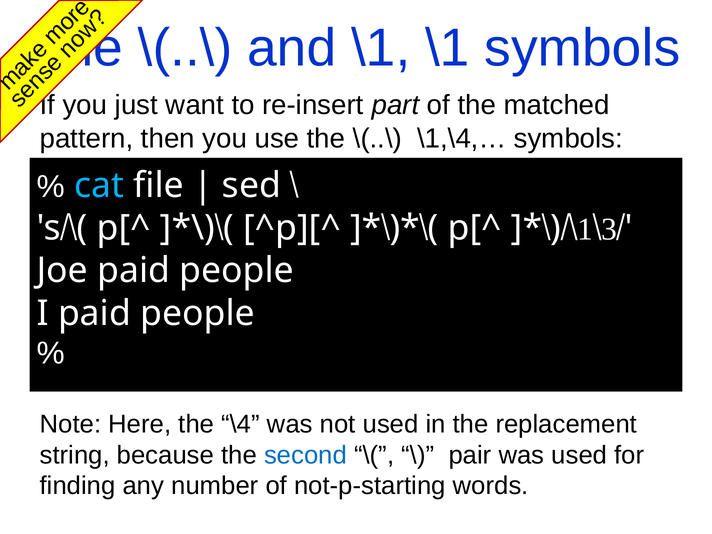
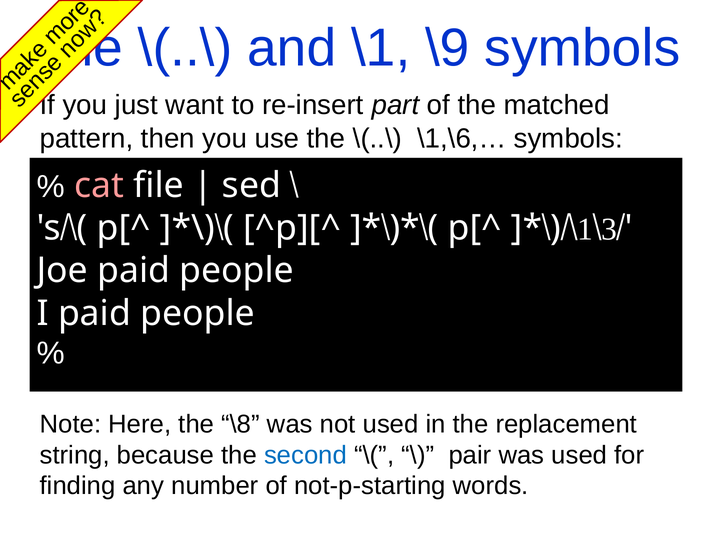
\1 \1: \1 -> \9
\1,\4,…: \1,\4,… -> \1,\6,…
cat colour: light blue -> pink
\4: \4 -> \8
